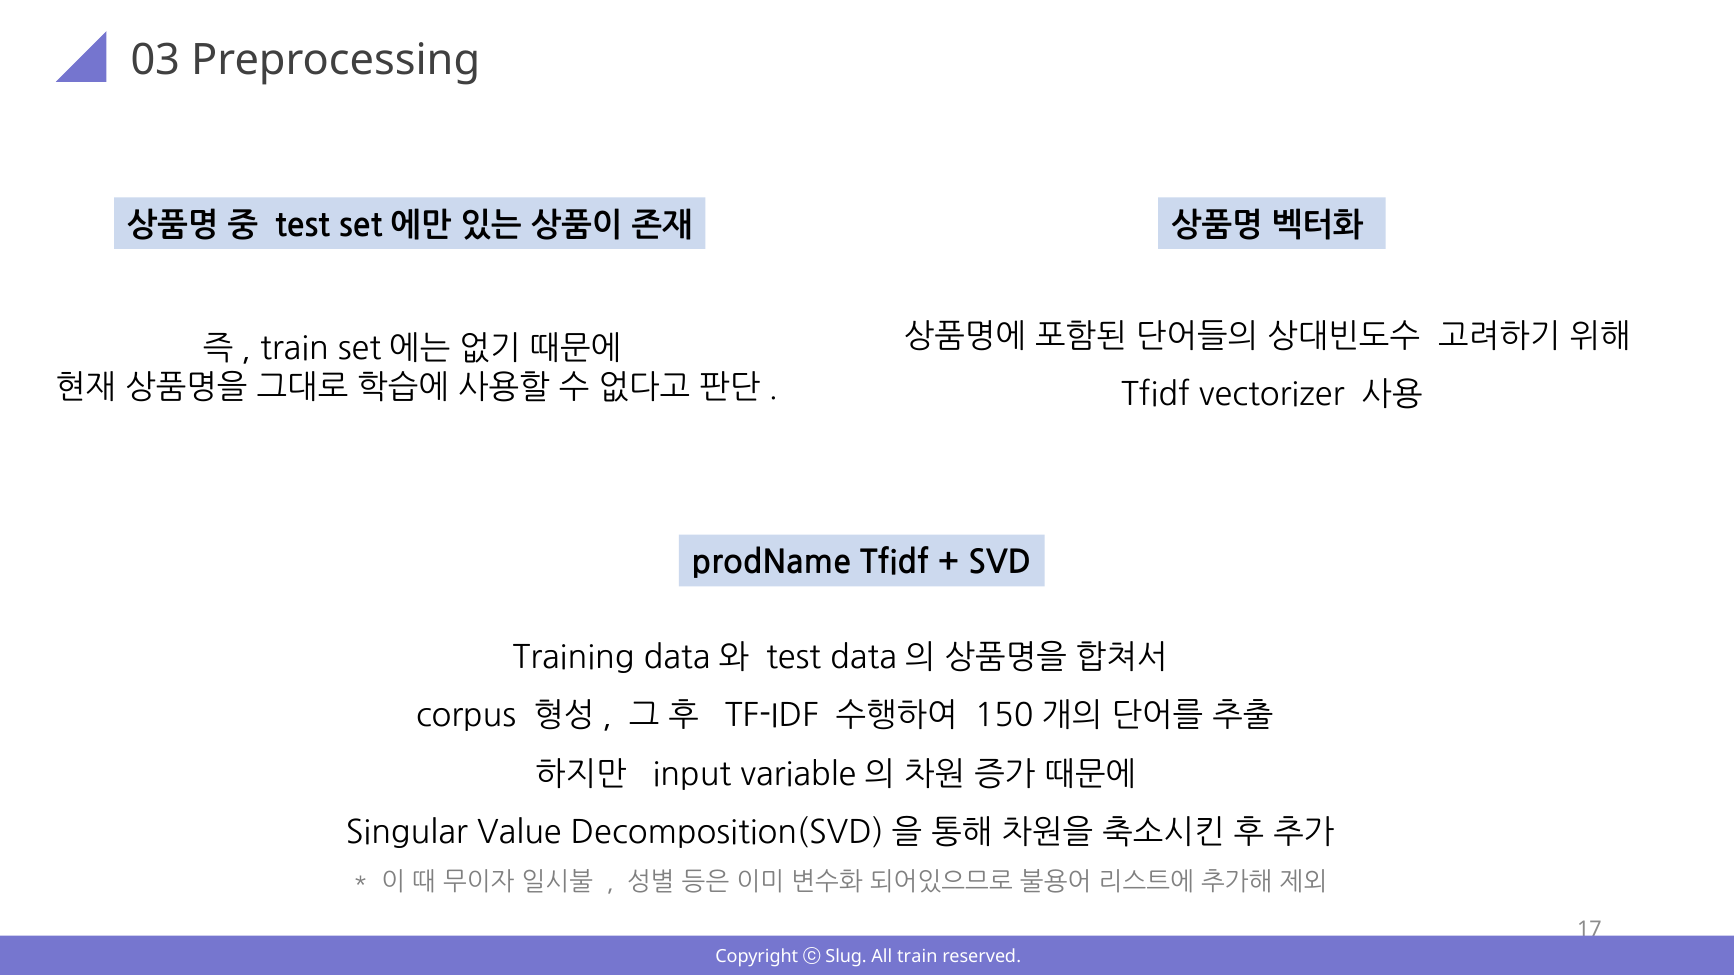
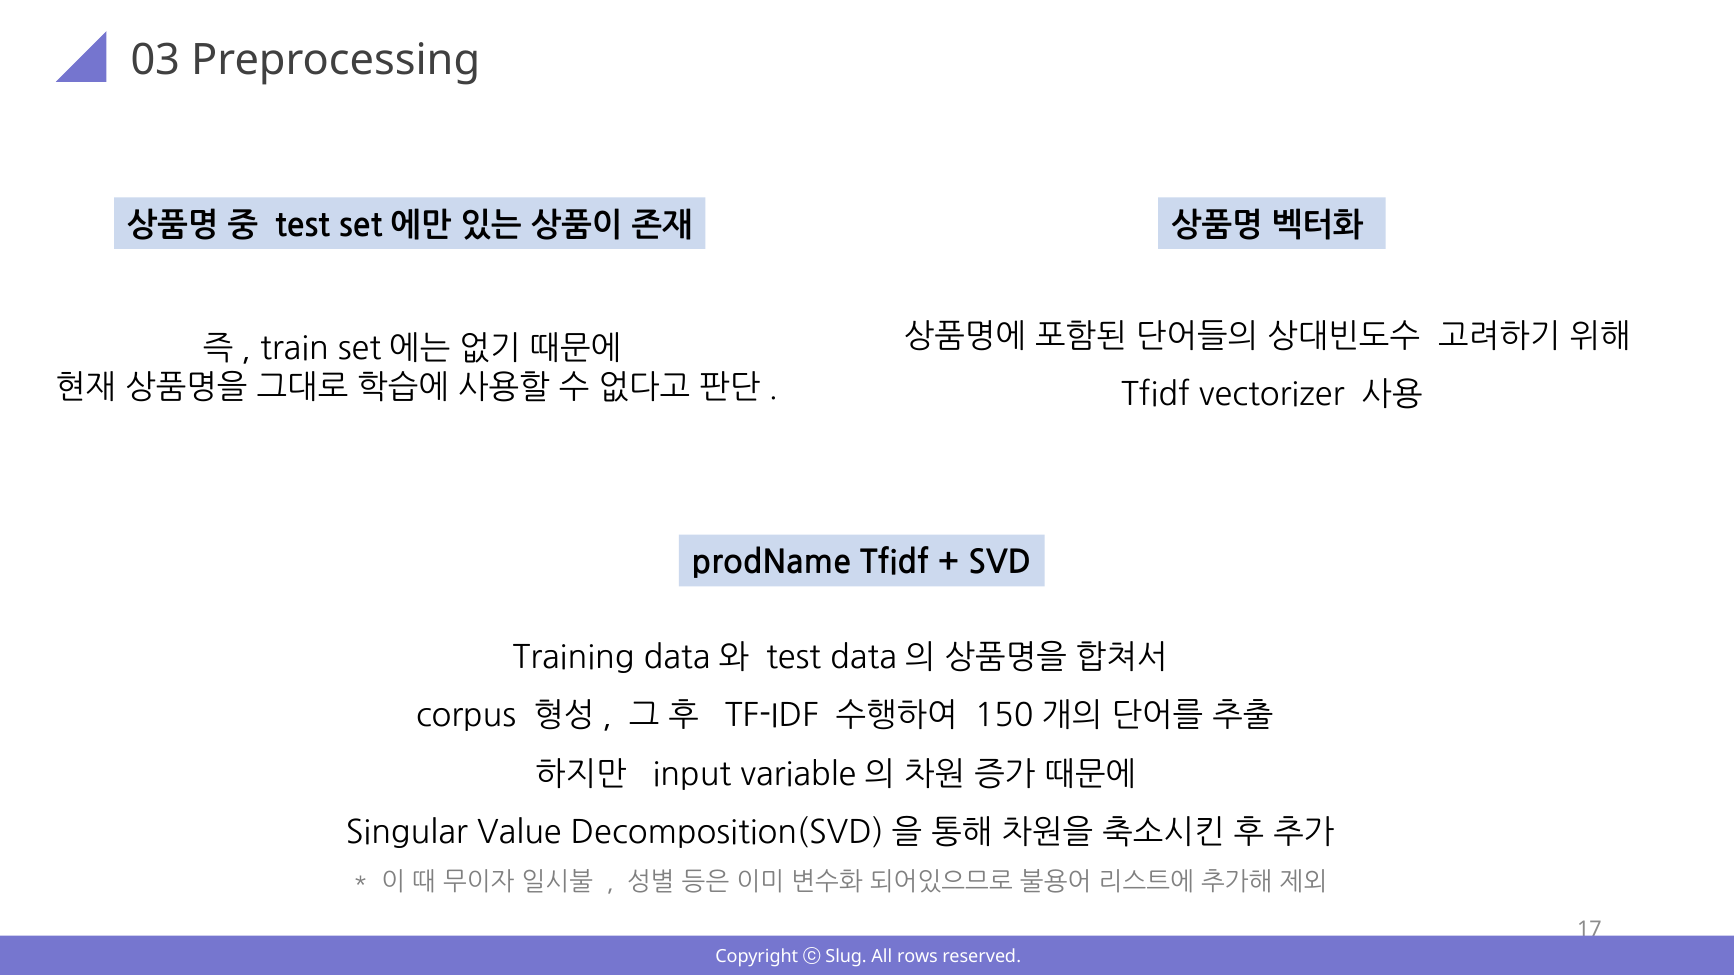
All train: train -> rows
